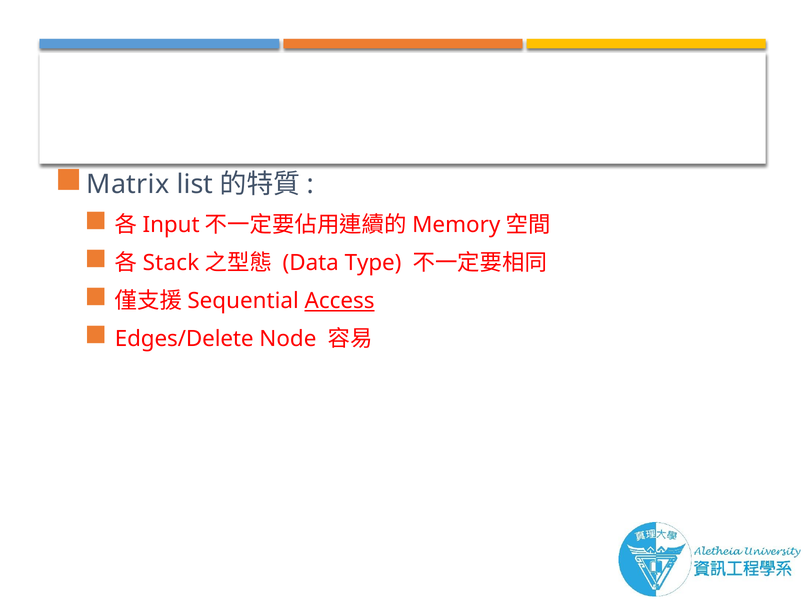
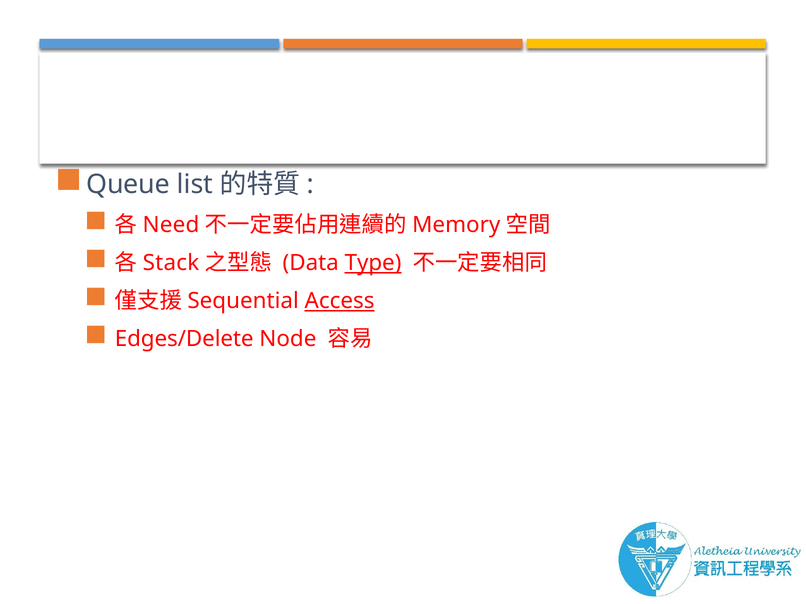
Matrix: Matrix -> Queue
Input: Input -> Need
Type underline: none -> present
